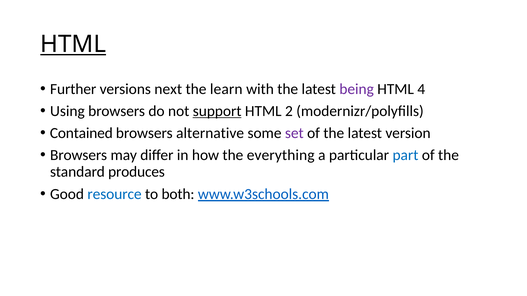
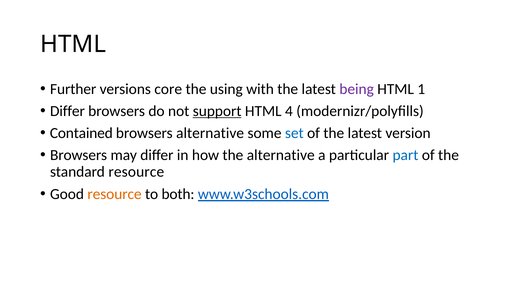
HTML at (73, 44) underline: present -> none
next: next -> core
learn: learn -> using
4: 4 -> 1
Using at (67, 111): Using -> Differ
2: 2 -> 4
set colour: purple -> blue
the everything: everything -> alternative
standard produces: produces -> resource
resource at (115, 194) colour: blue -> orange
